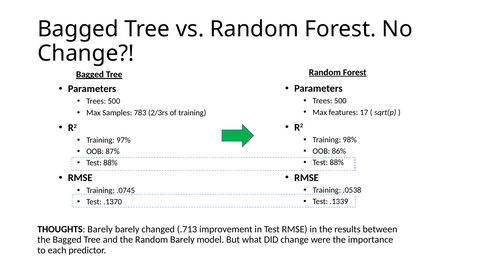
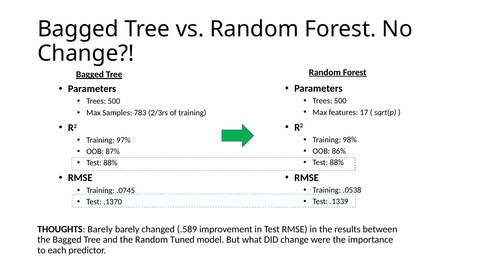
.713: .713 -> .589
Random Barely: Barely -> Tuned
